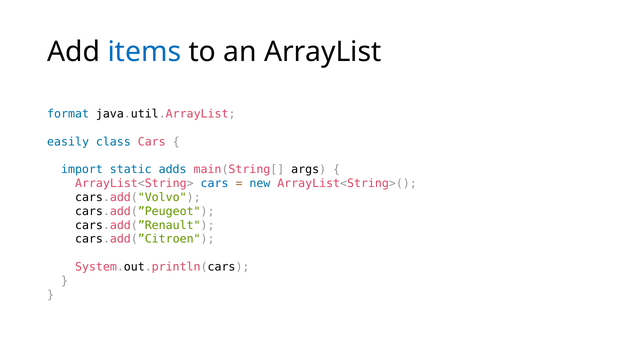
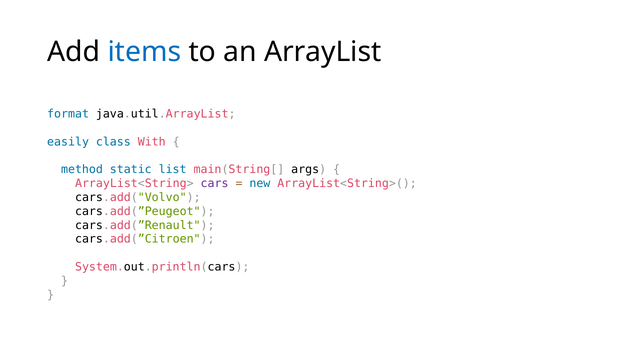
class Cars: Cars -> With
import: import -> method
adds: adds -> list
cars at (215, 184) colour: blue -> purple
